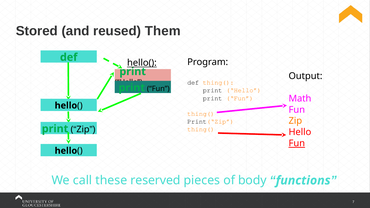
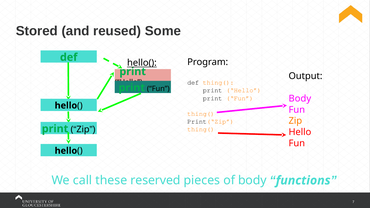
Them: Them -> Some
Math at (300, 99): Math -> Body
Fun at (297, 143) underline: present -> none
